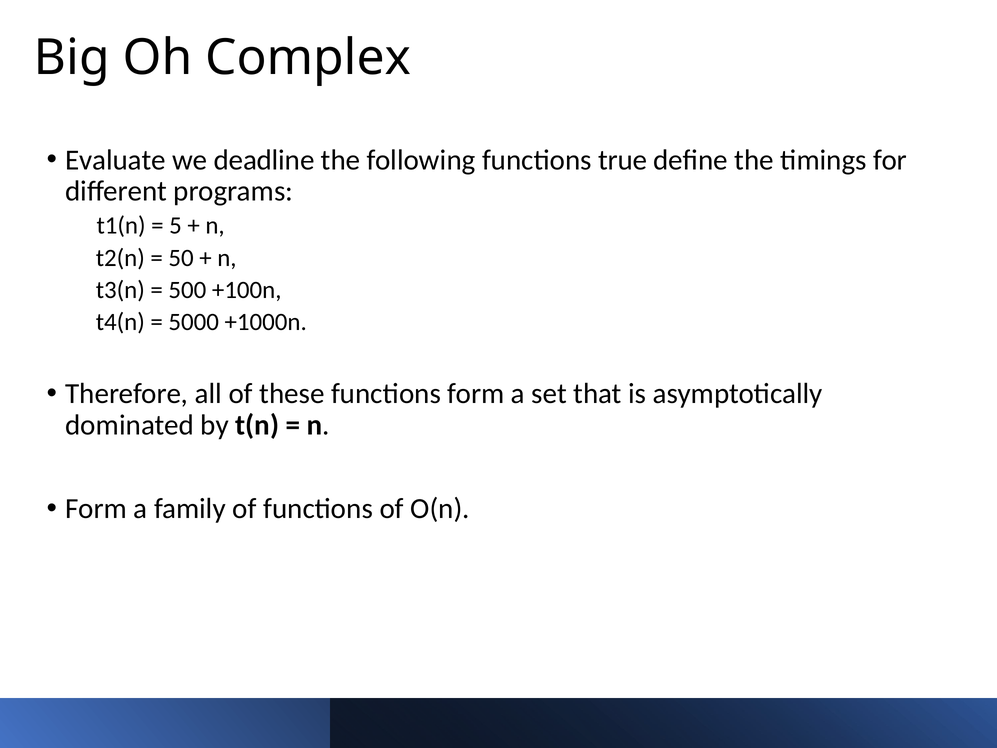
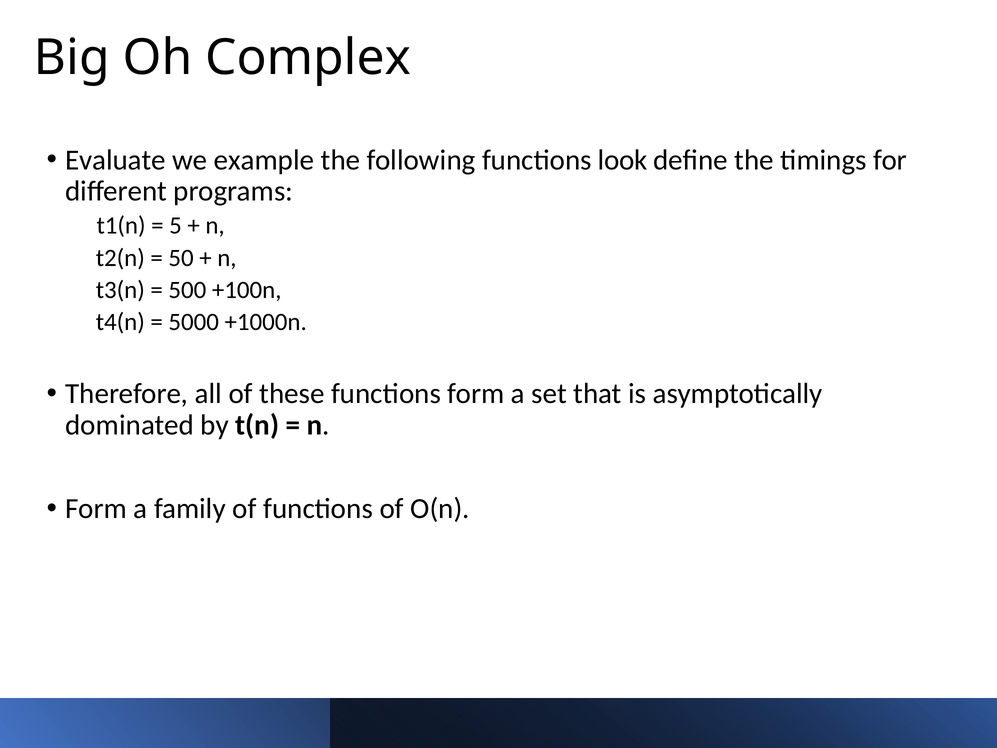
deadline: deadline -> example
true: true -> look
